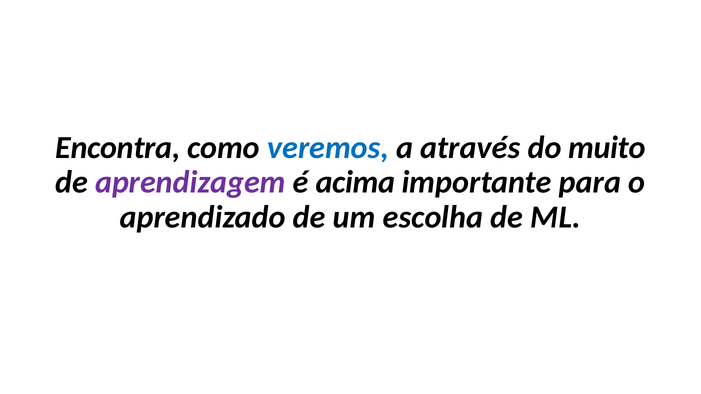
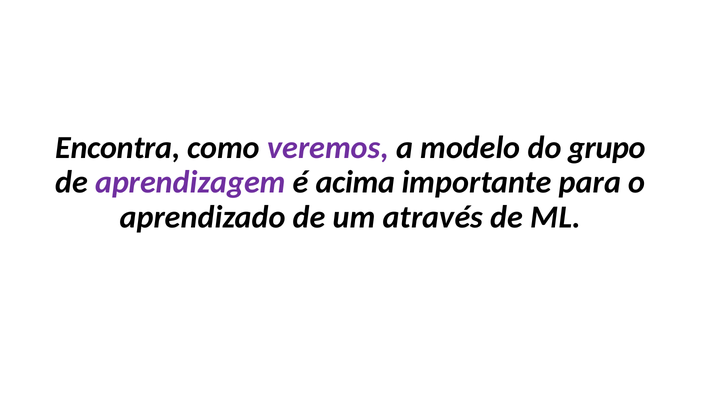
veremos colour: blue -> purple
através: através -> modelo
muito: muito -> grupo
escolha: escolha -> através
